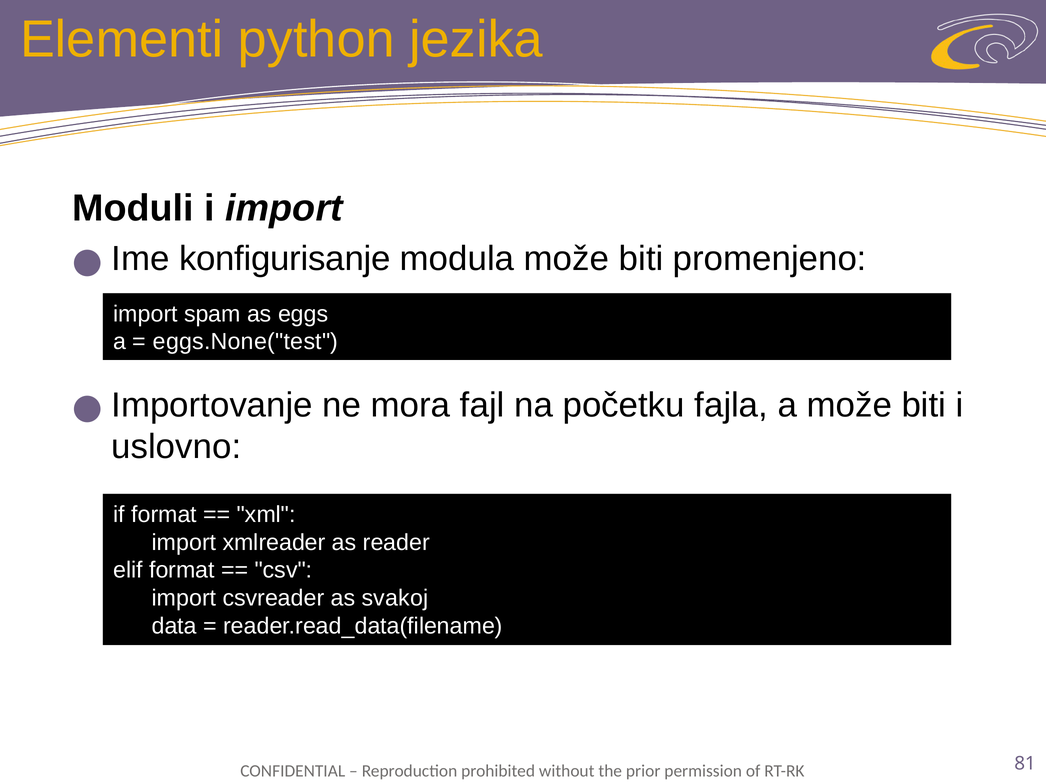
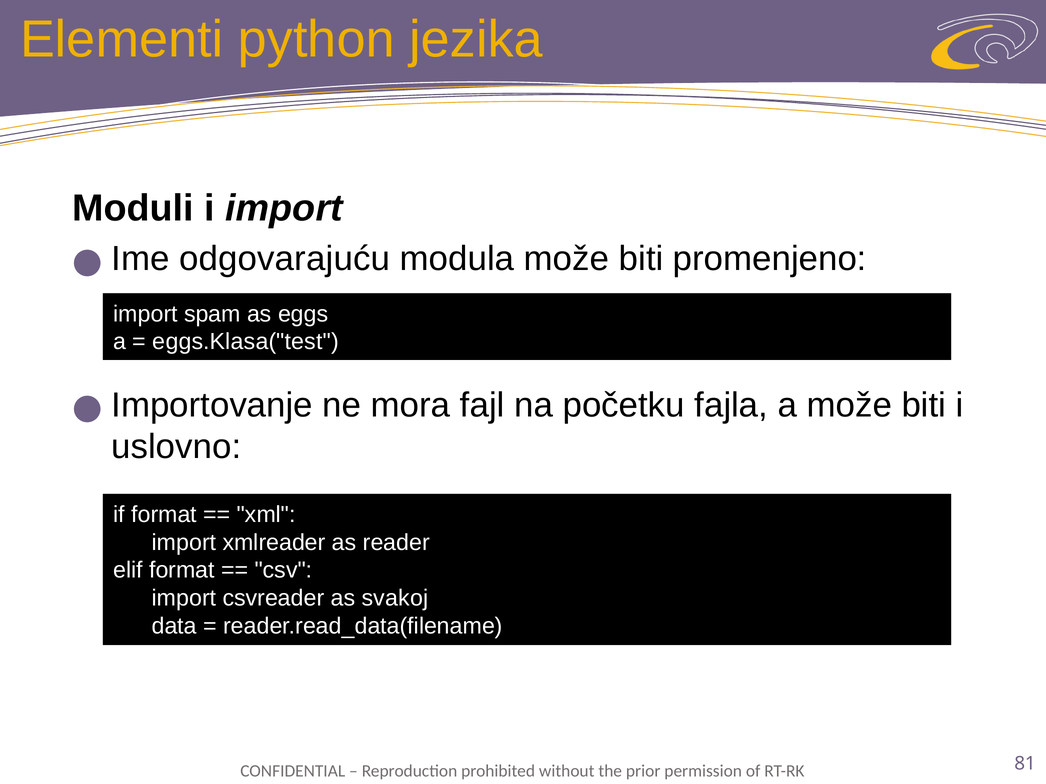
konfigurisanje: konfigurisanje -> odgovarajuću
eggs.None("test: eggs.None("test -> eggs.Klasa("test
